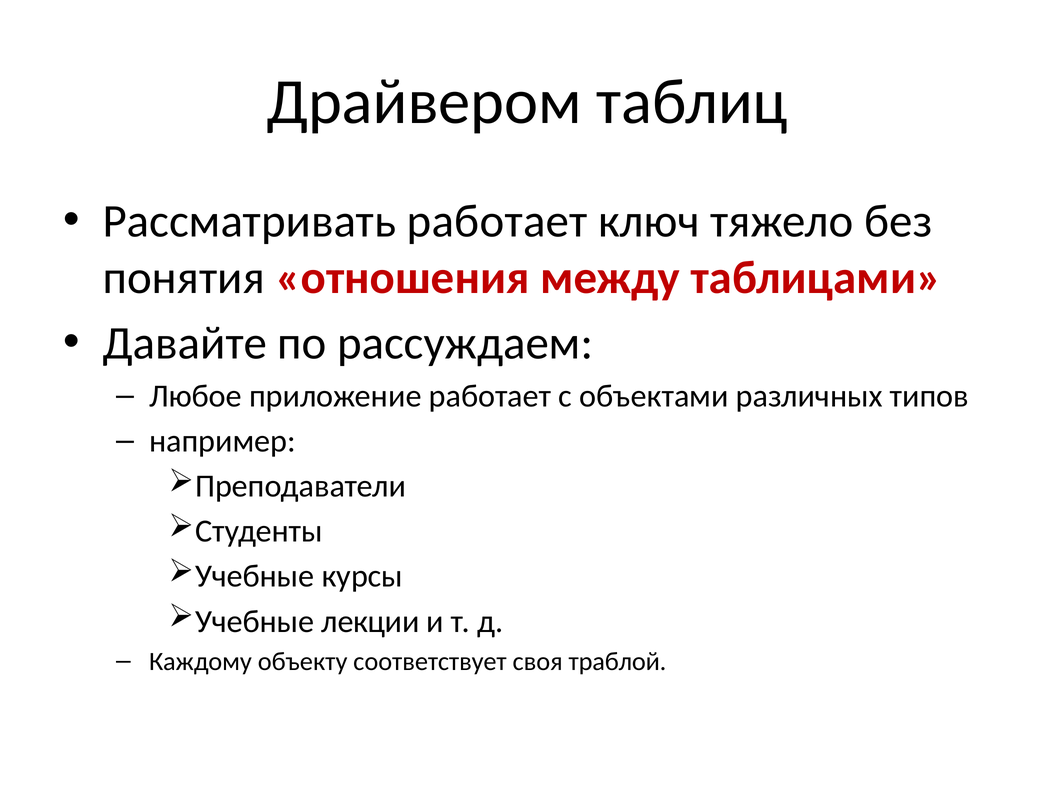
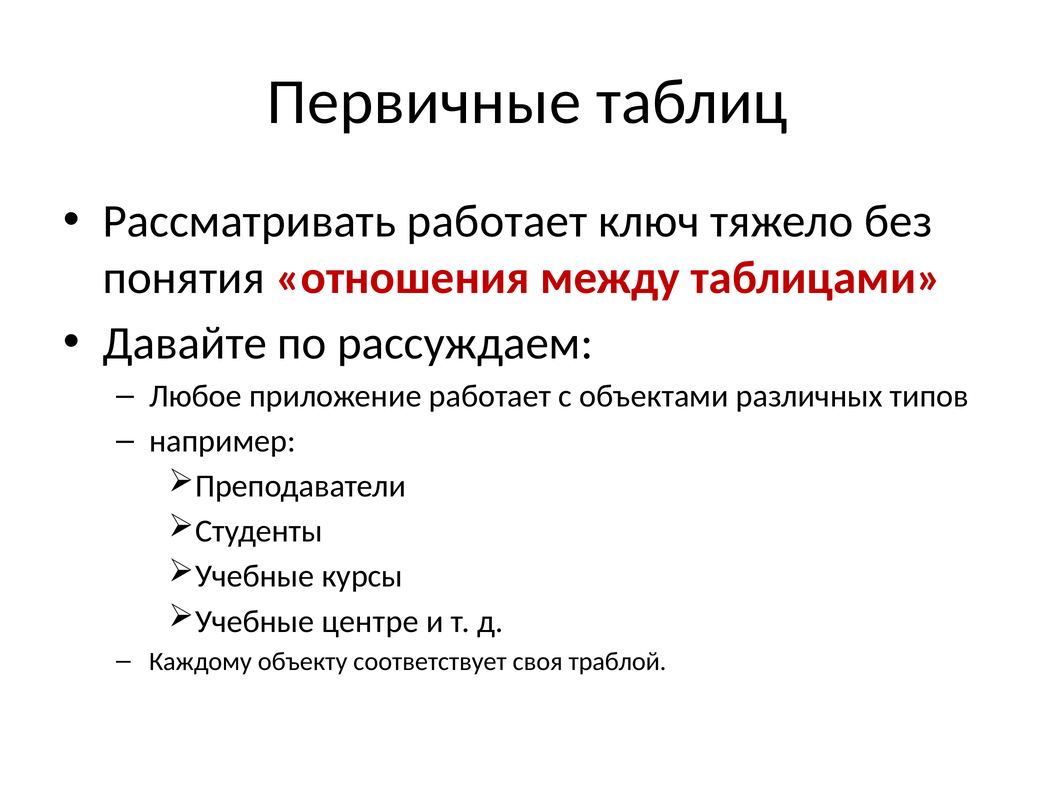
Драйвером: Драйвером -> Первичные
лекции: лекции -> центре
